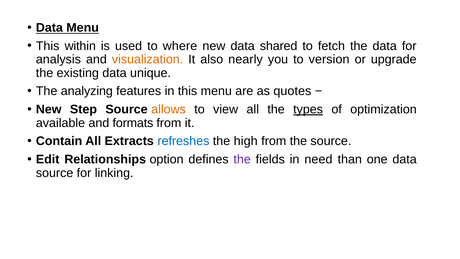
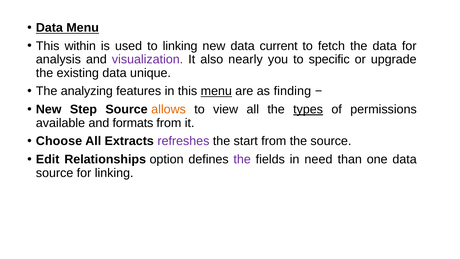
to where: where -> linking
shared: shared -> current
visualization colour: orange -> purple
version: version -> specific
menu at (216, 91) underline: none -> present
quotes: quotes -> finding
optimization: optimization -> permissions
Contain: Contain -> Choose
refreshes colour: blue -> purple
high: high -> start
